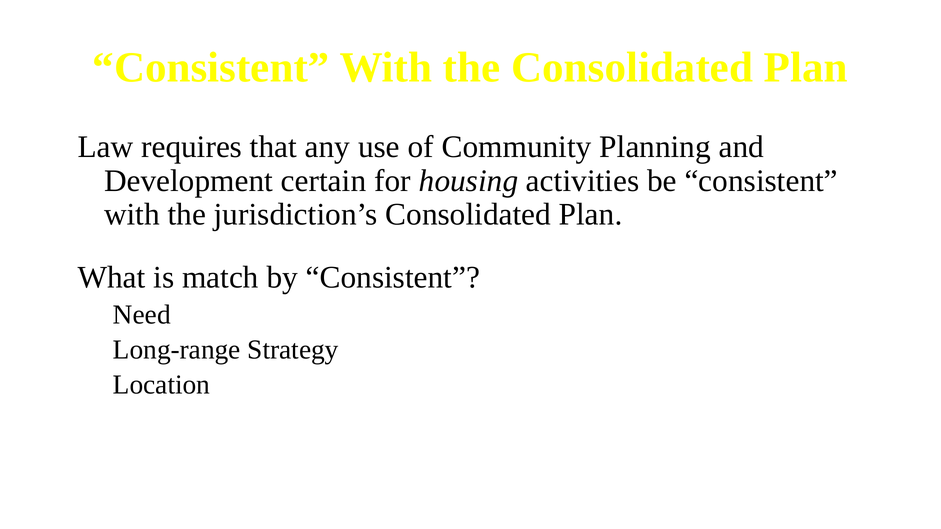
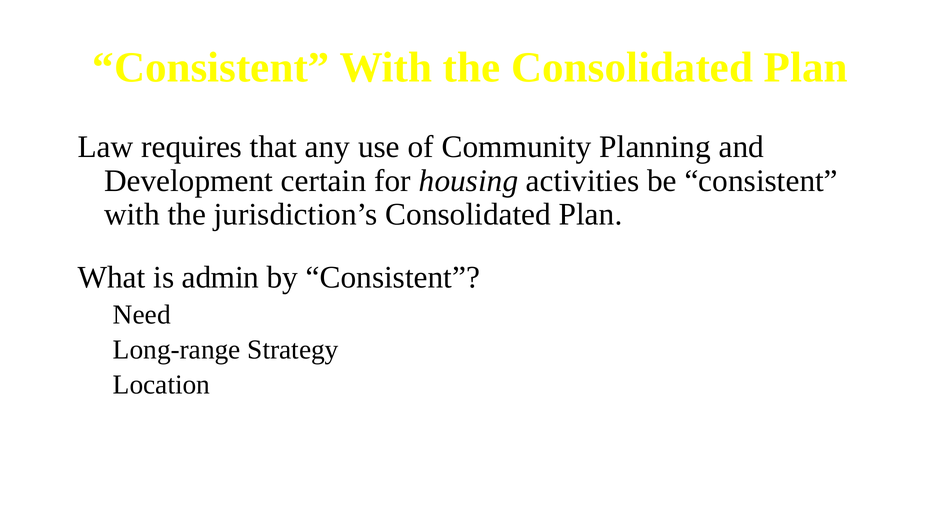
match: match -> admin
